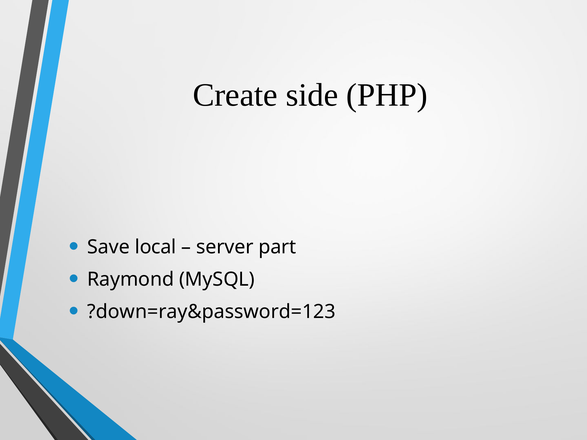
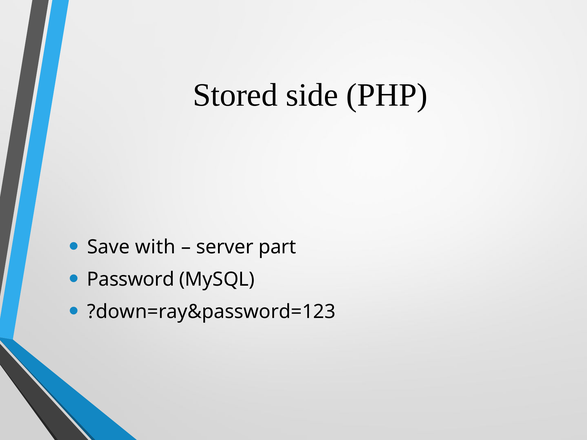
Create: Create -> Stored
local: local -> with
Raymond: Raymond -> Password
